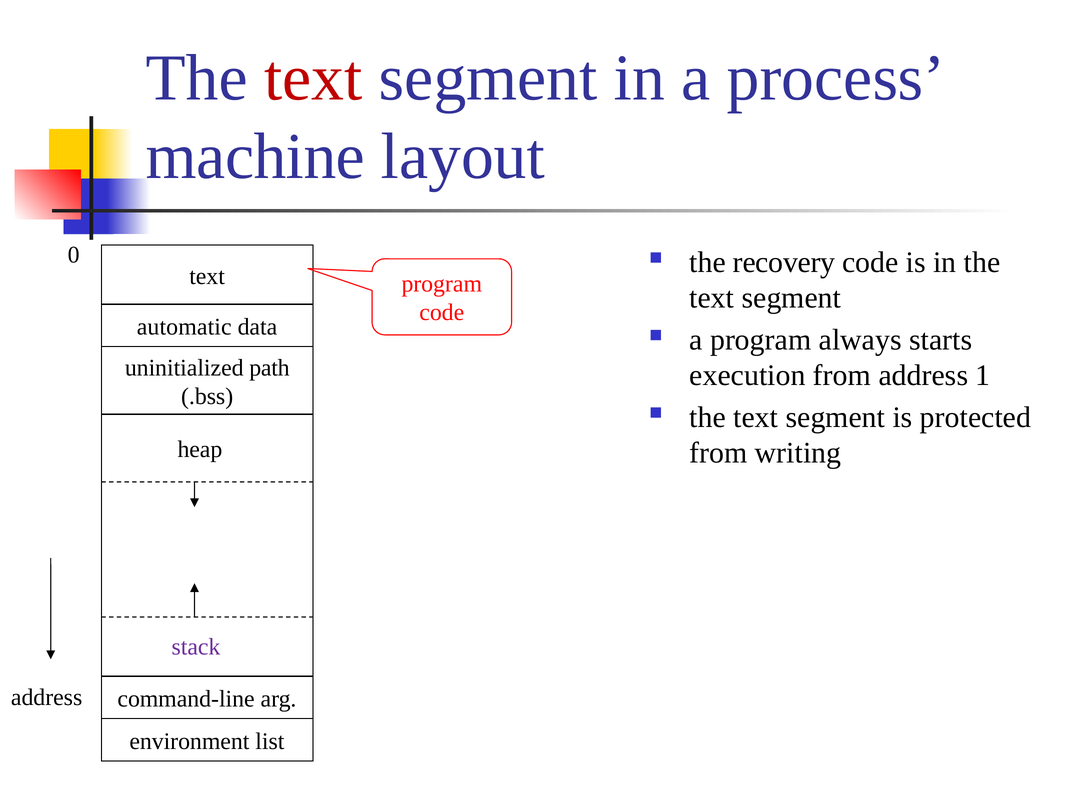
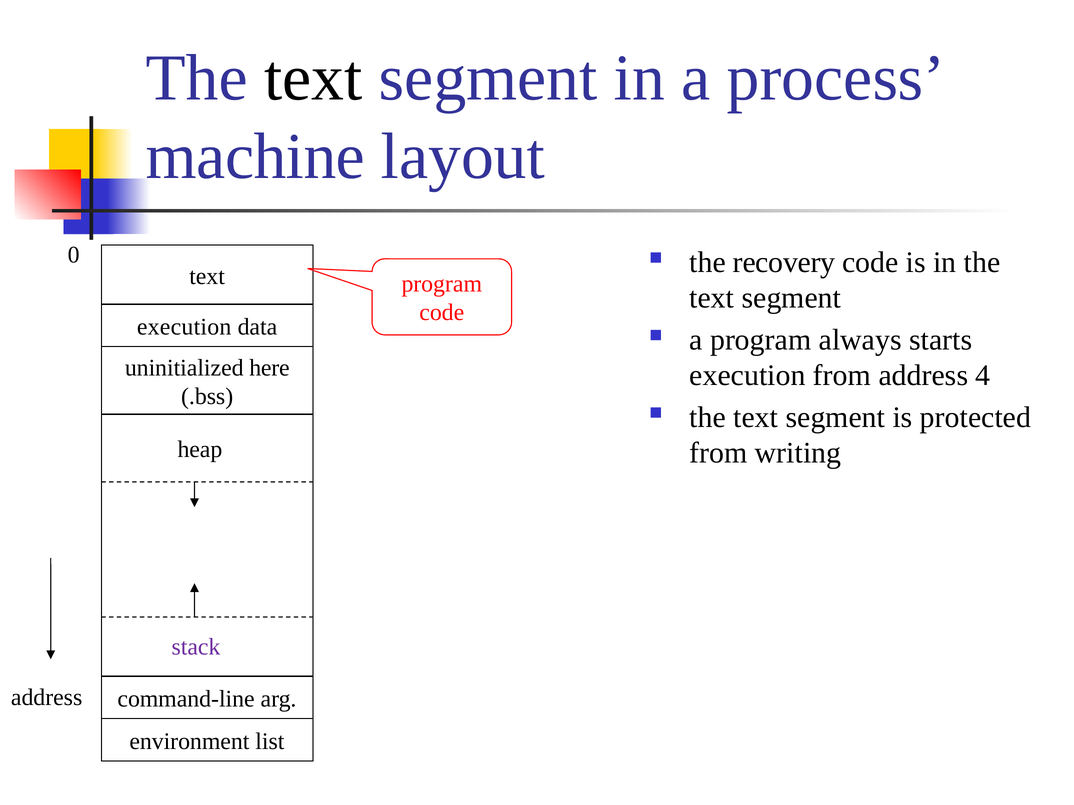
text at (313, 78) colour: red -> black
automatic at (184, 327): automatic -> execution
path: path -> here
1: 1 -> 4
